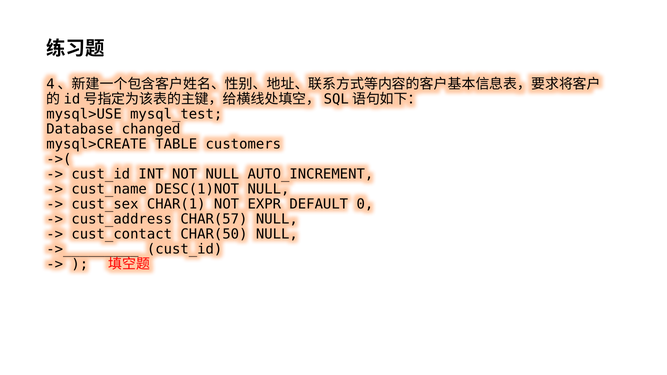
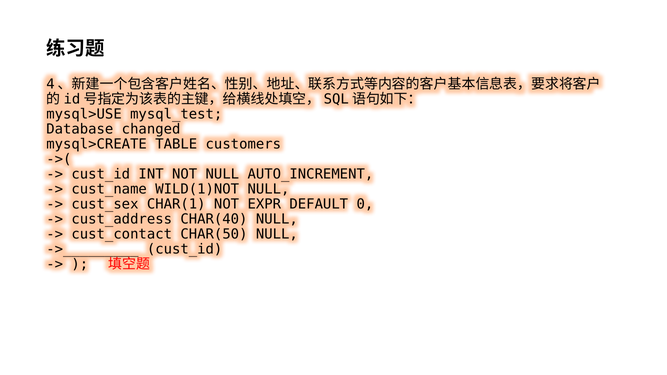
DESC(1)NOT: DESC(1)NOT -> WILD(1)NOT
CHAR(57: CHAR(57 -> CHAR(40
